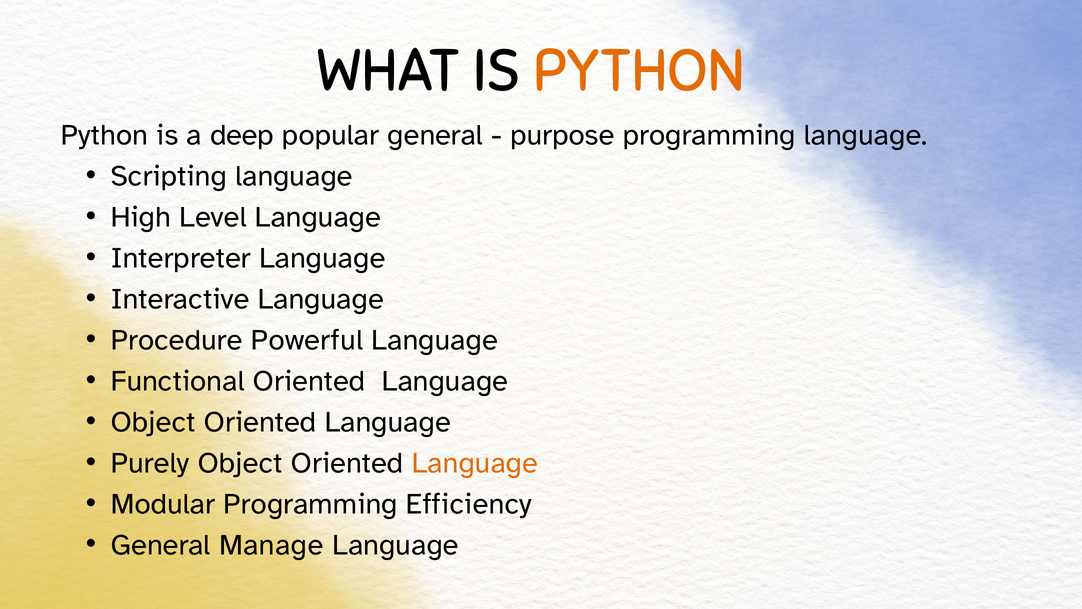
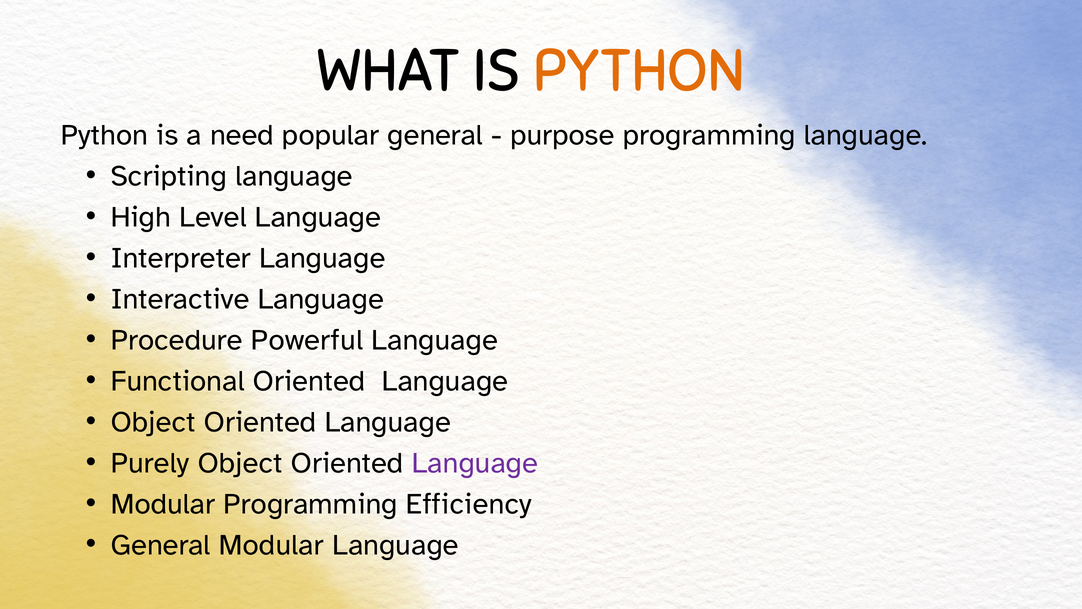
deep: deep -> need
Language at (475, 463) colour: orange -> purple
General Manage: Manage -> Modular
